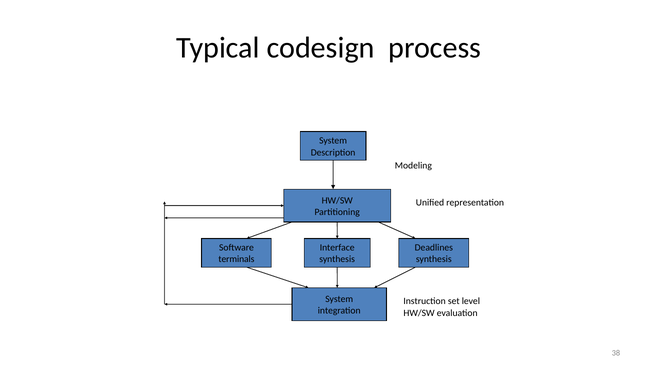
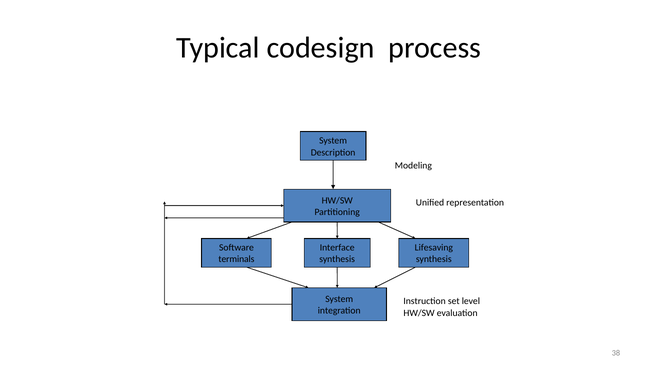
Deadlines: Deadlines -> Lifesaving
